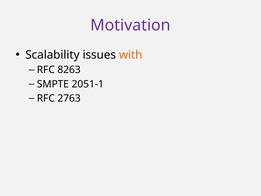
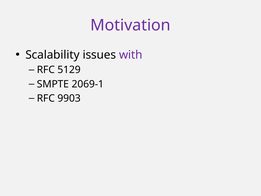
with colour: orange -> purple
8263: 8263 -> 5129
2051-1: 2051-1 -> 2069-1
2763: 2763 -> 9903
